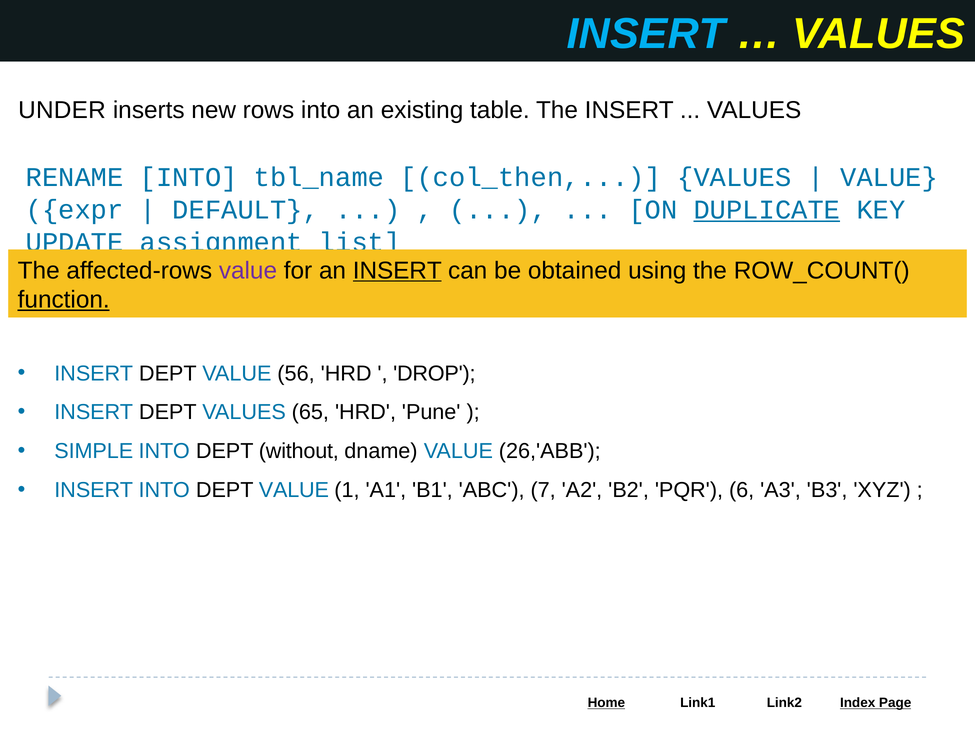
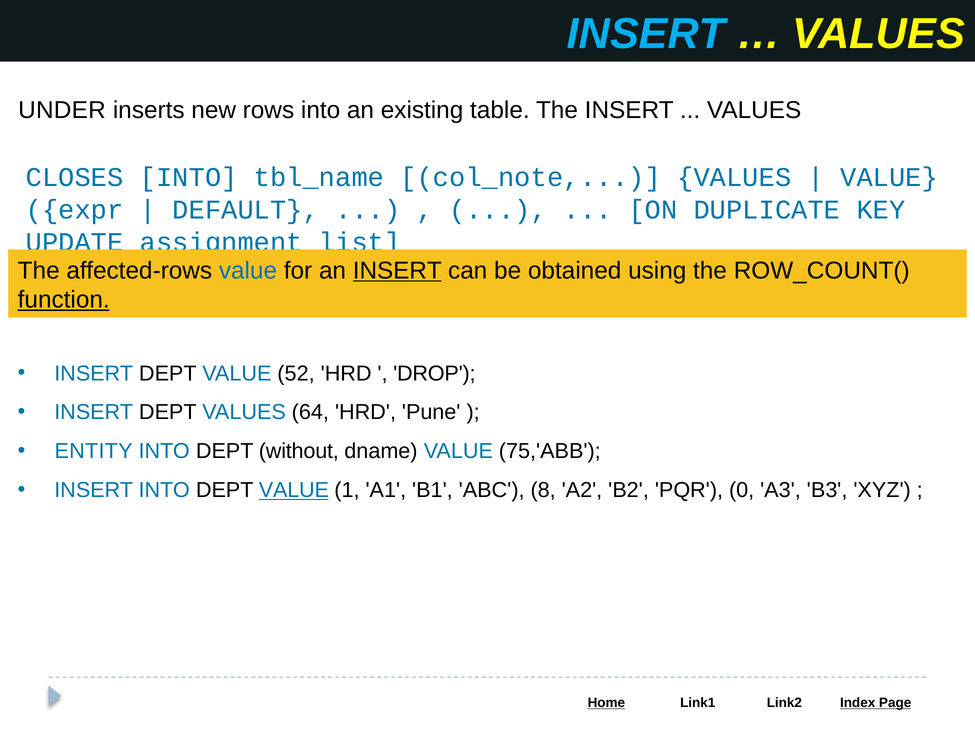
RENAME: RENAME -> CLOSES
col_then: col_then -> col_note
DUPLICATE underline: present -> none
value at (248, 271) colour: purple -> blue
56: 56 -> 52
65: 65 -> 64
SIMPLE: SIMPLE -> ENTITY
26,'ABB: 26,'ABB -> 75,'ABB
VALUE at (294, 490) underline: none -> present
7: 7 -> 8
6: 6 -> 0
